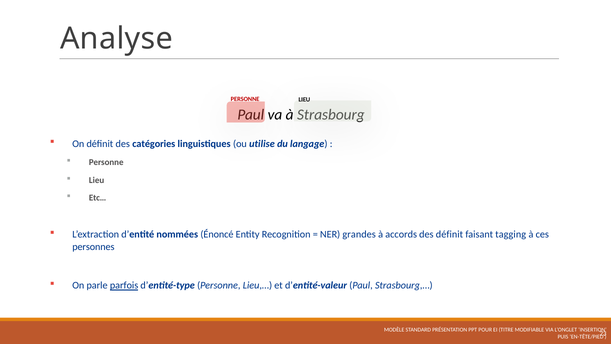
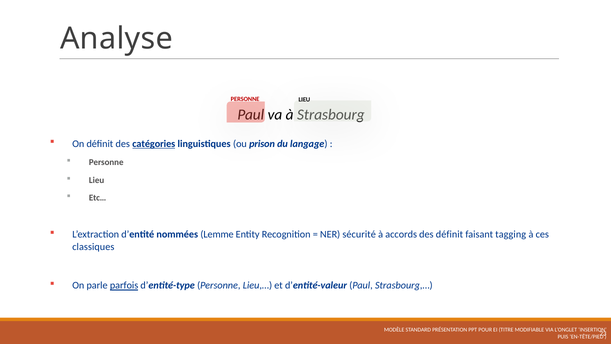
catégories underline: none -> present
utilise: utilise -> prison
Énoncé: Énoncé -> Lemme
grandes: grandes -> sécurité
personnes: personnes -> classiques
